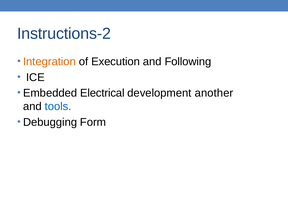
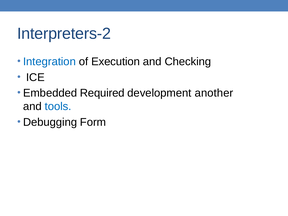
Instructions-2: Instructions-2 -> Interpreters-2
Integration colour: orange -> blue
Following: Following -> Checking
Electrical: Electrical -> Required
